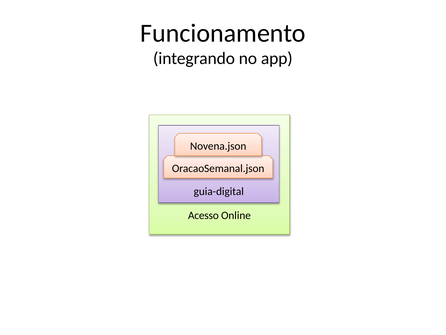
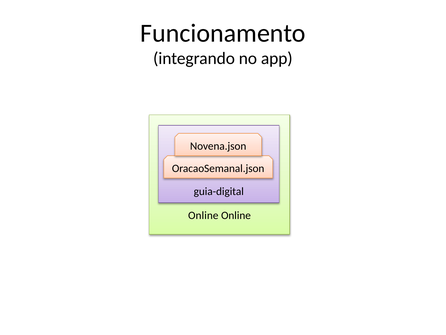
Acesso at (203, 215): Acesso -> Online
